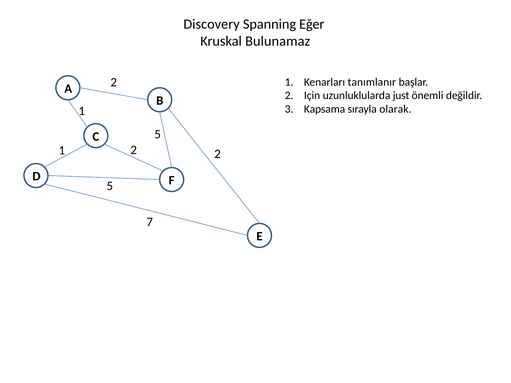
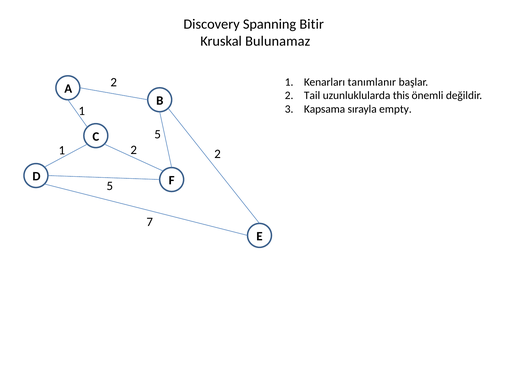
Eğer: Eğer -> Bitir
Için: Için -> Tail
just: just -> this
olarak: olarak -> empty
